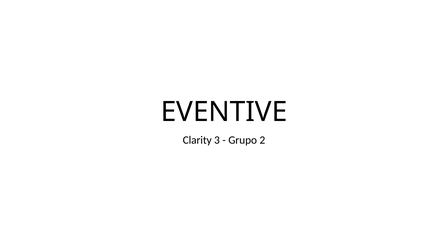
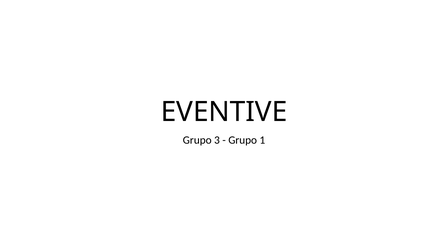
Clarity at (197, 140): Clarity -> Grupo
2: 2 -> 1
